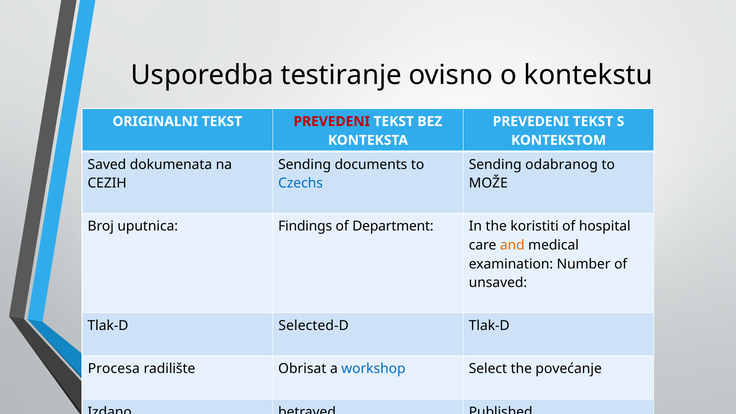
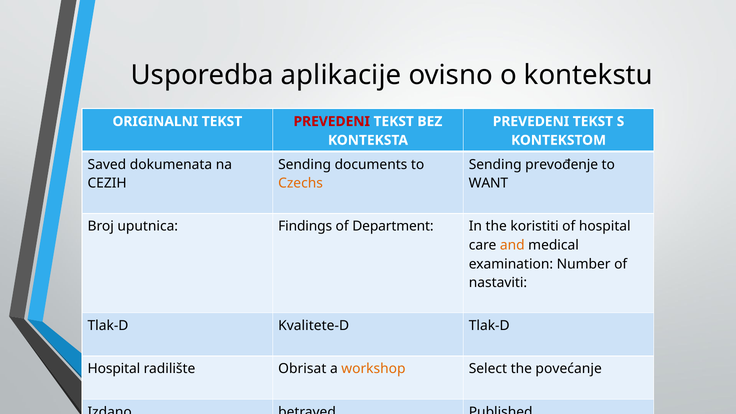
testiranje: testiranje -> aplikacije
odabranog: odabranog -> prevođenje
Czechs colour: blue -> orange
MOŽE: MOŽE -> WANT
unsaved: unsaved -> nastaviti
Selected-D: Selected-D -> Kvalitete-D
Procesa at (114, 369): Procesa -> Hospital
workshop colour: blue -> orange
